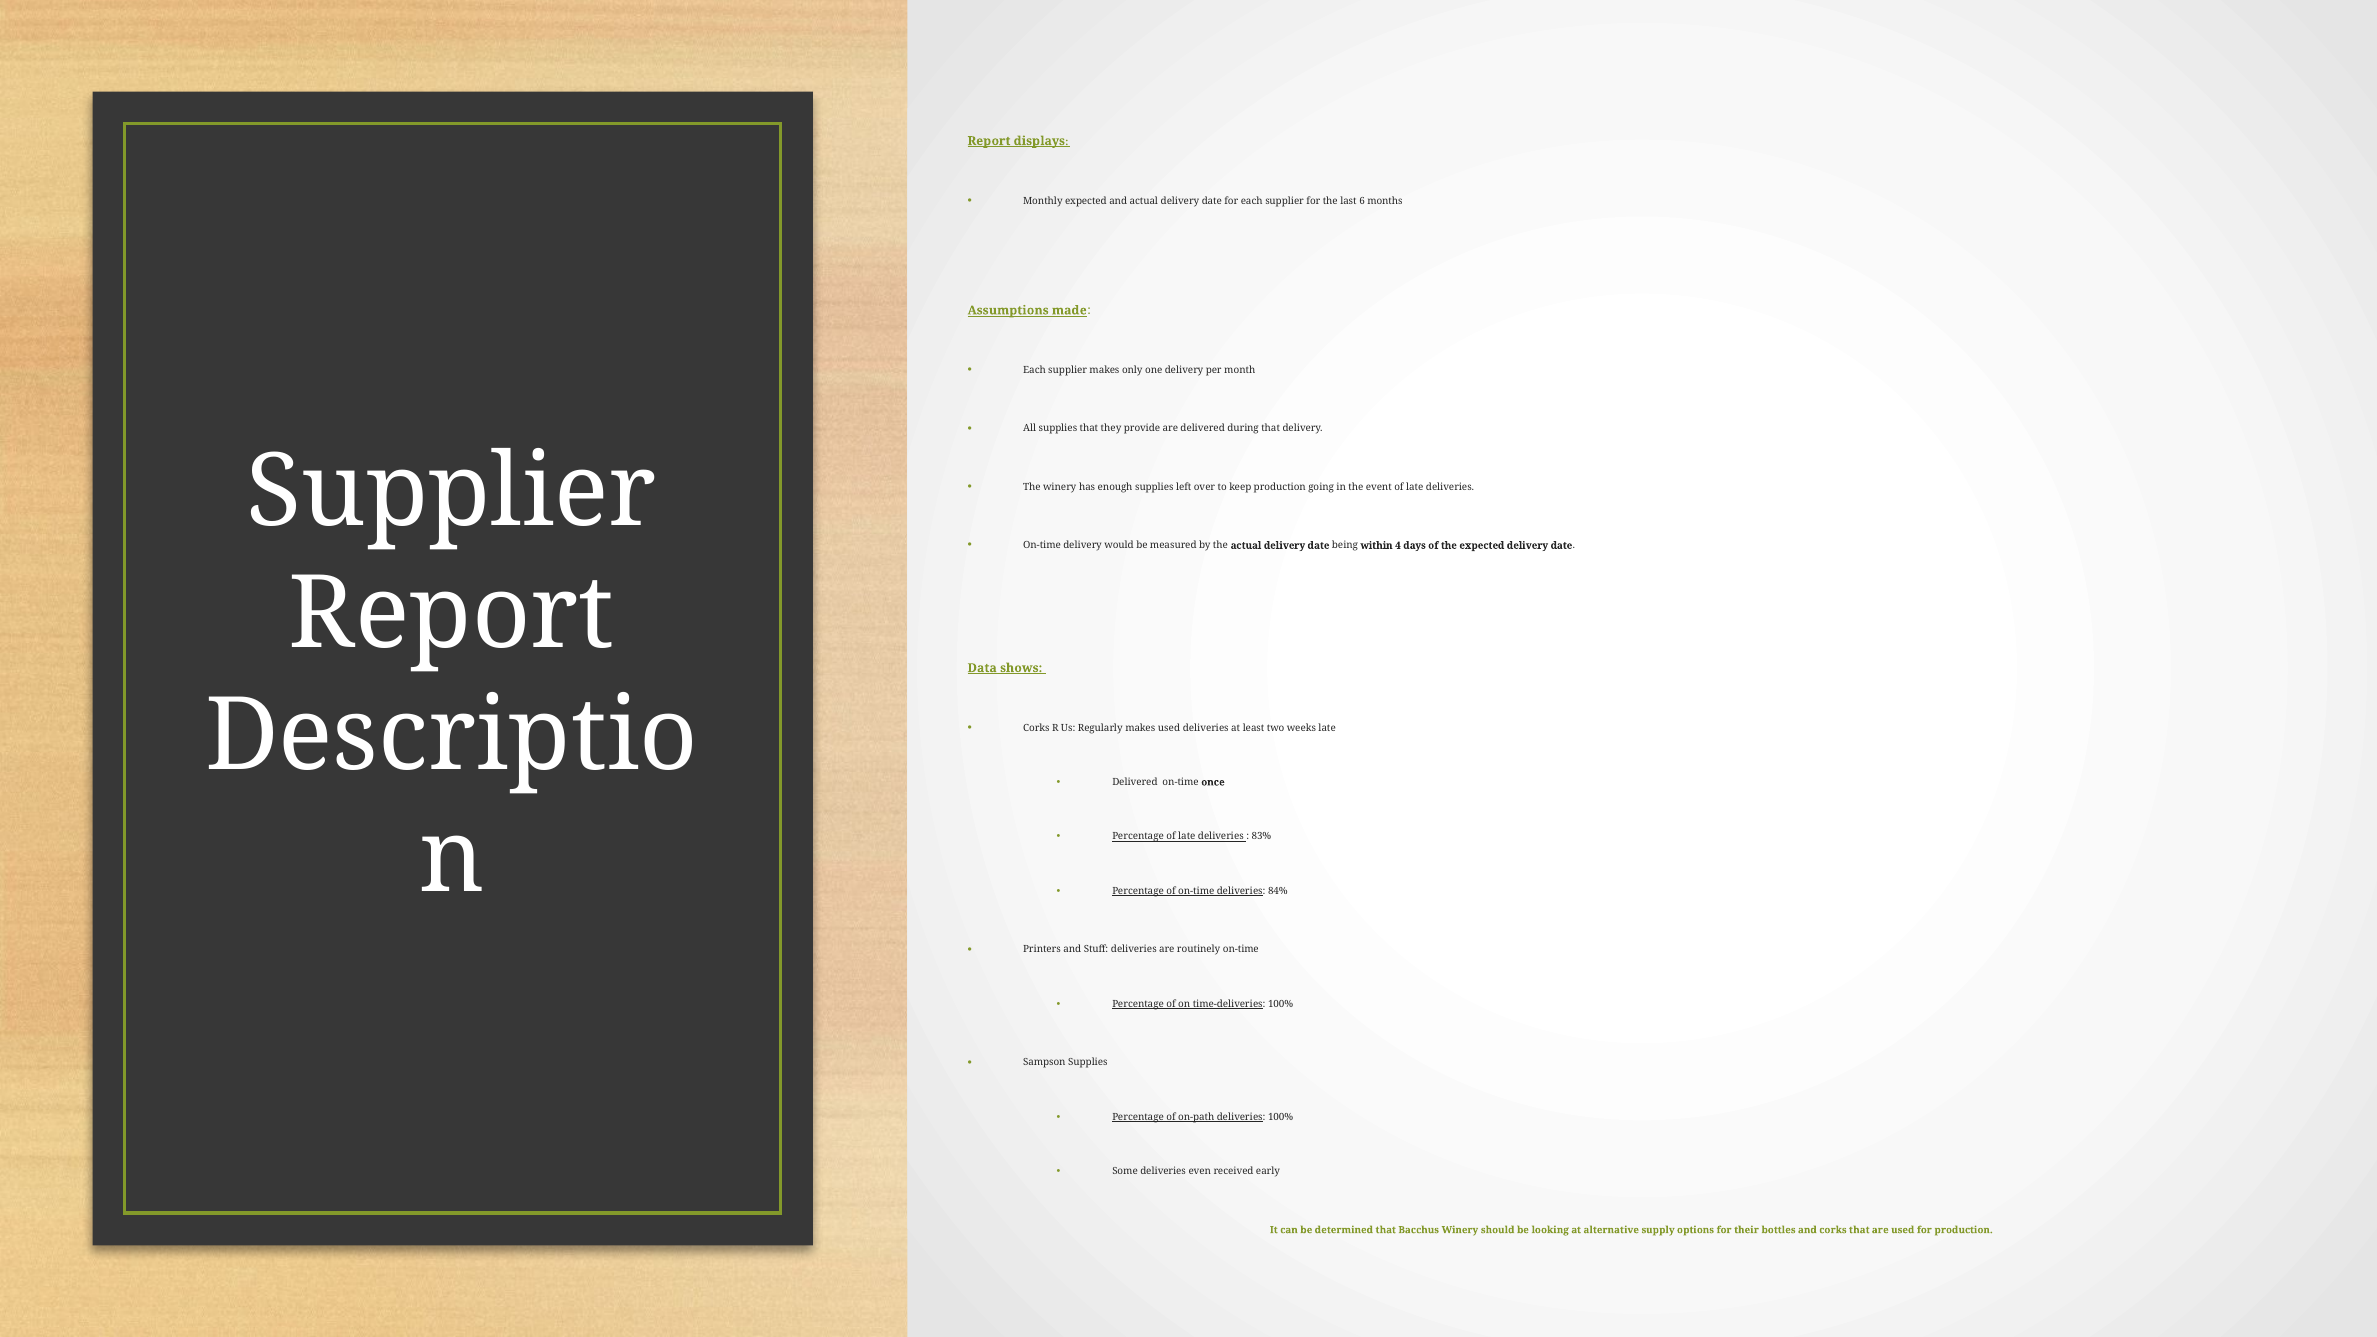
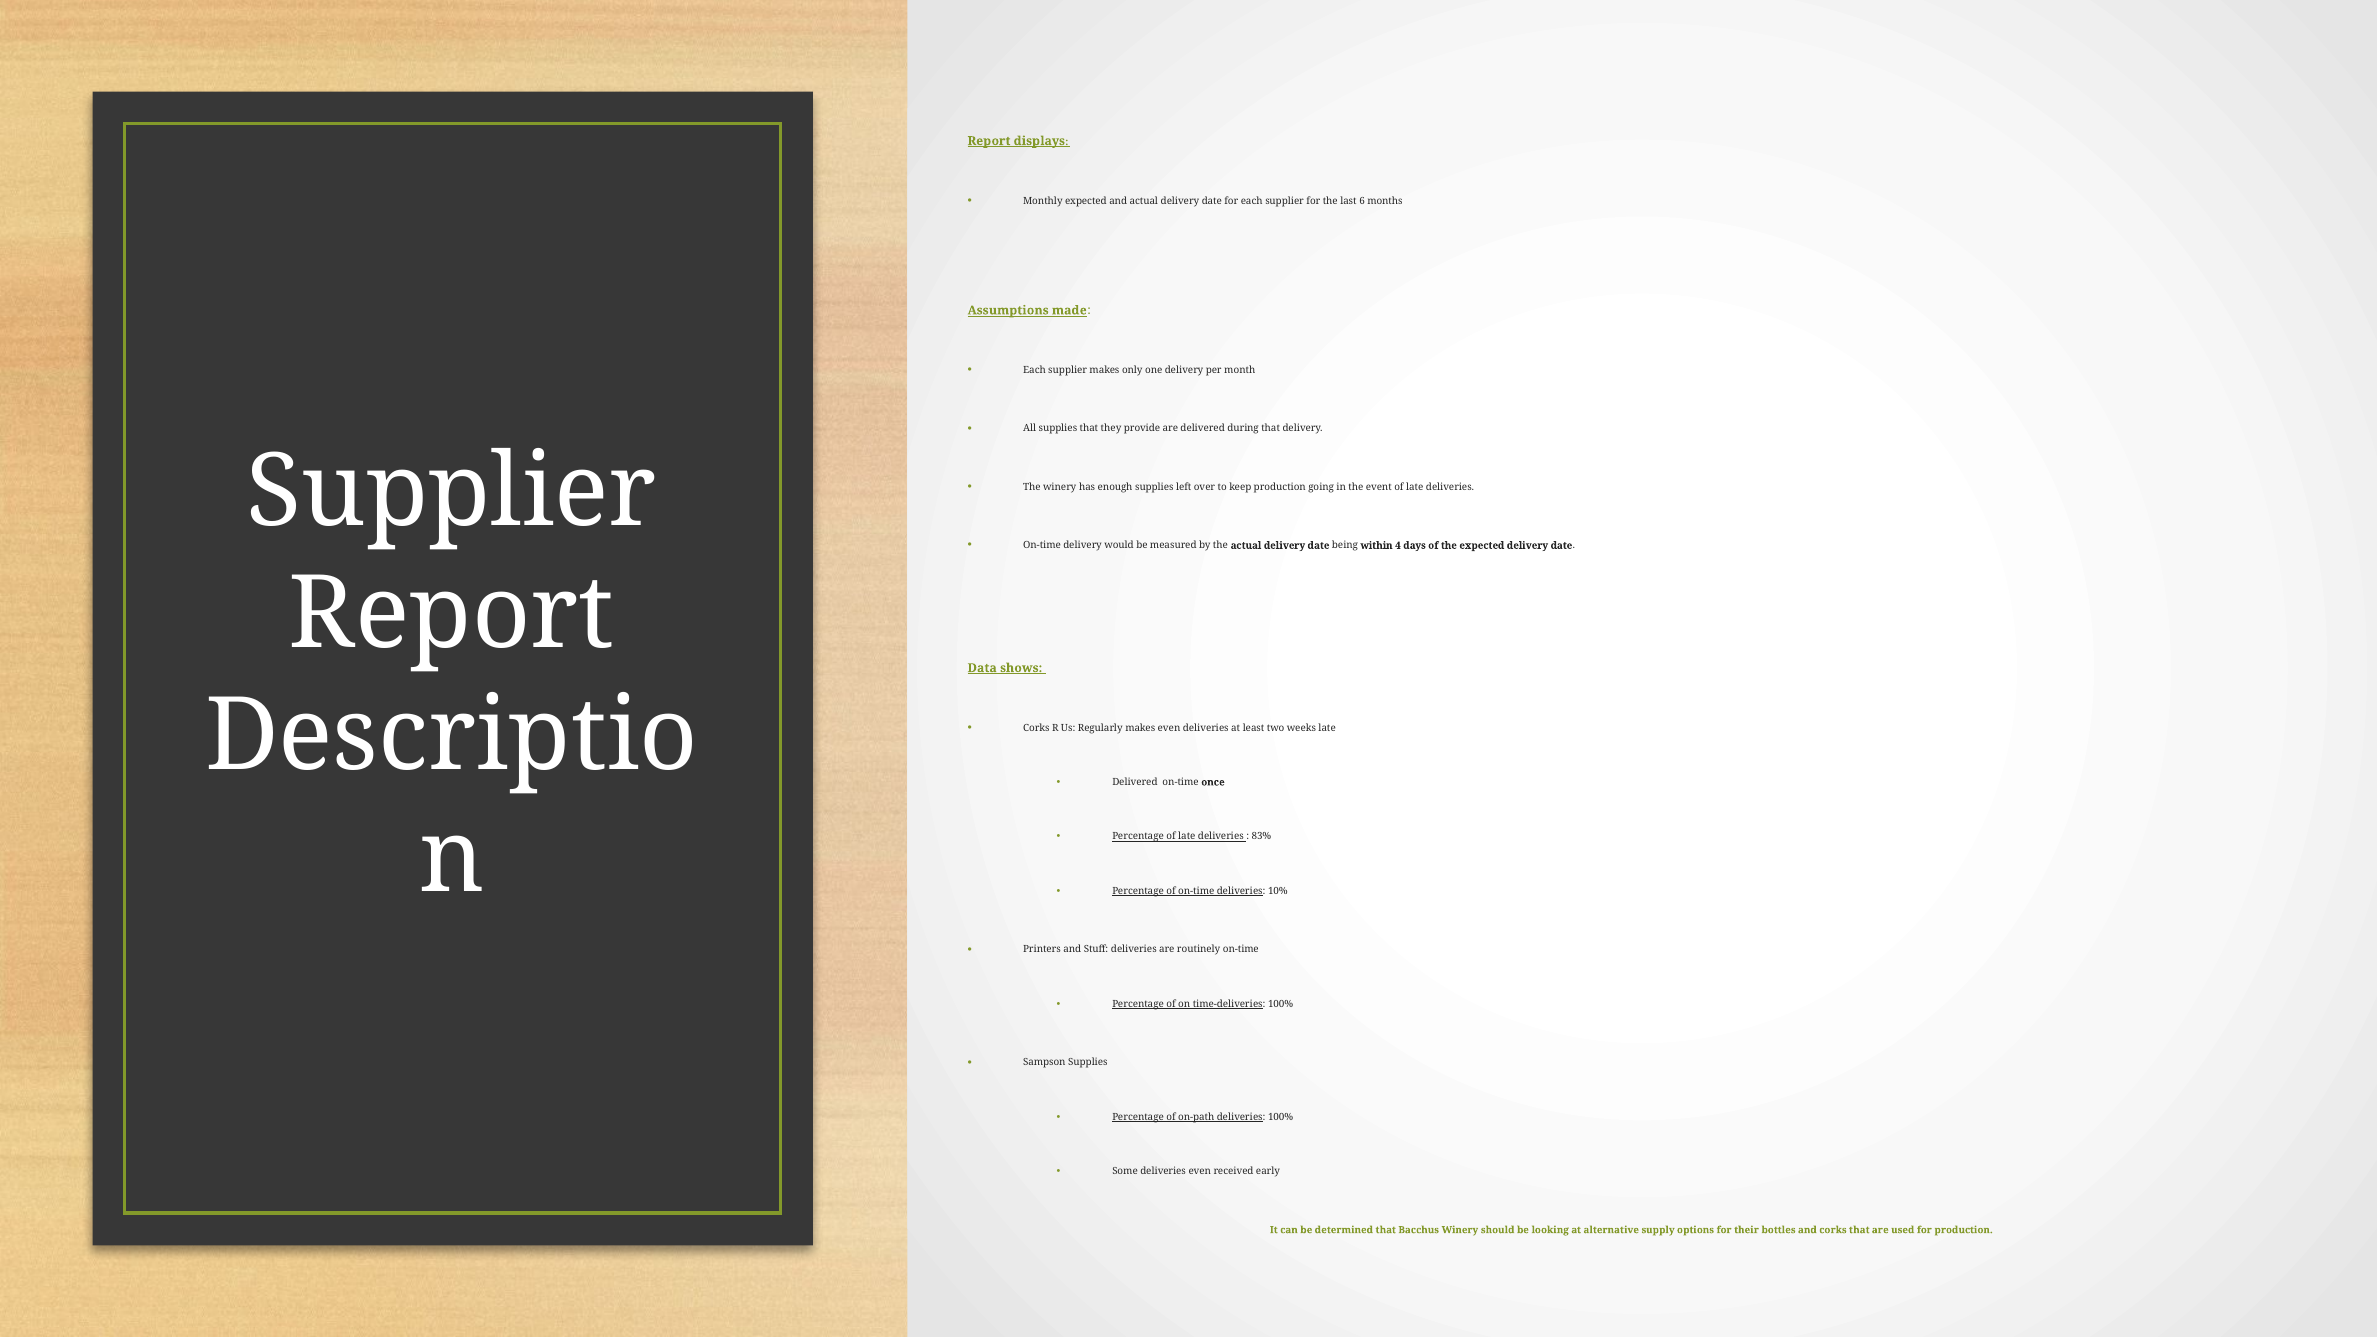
makes used: used -> even
84%: 84% -> 10%
